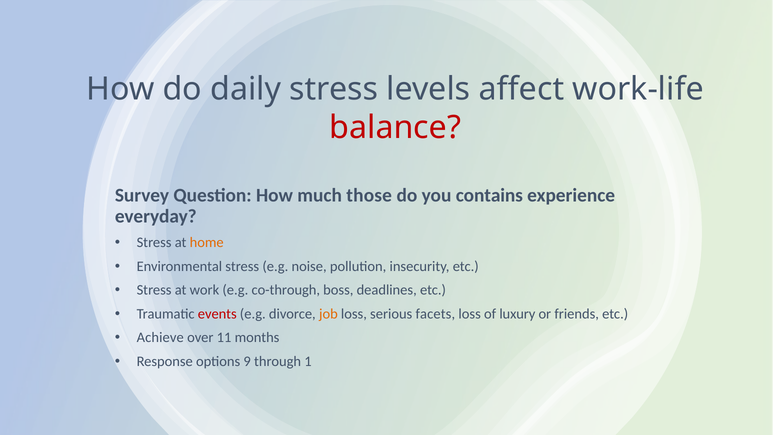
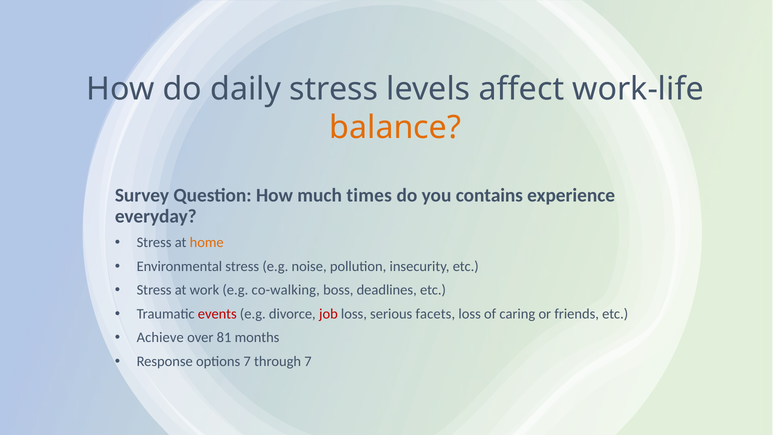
balance colour: red -> orange
those: those -> times
co-through: co-through -> co-walking
job colour: orange -> red
luxury: luxury -> caring
11: 11 -> 81
options 9: 9 -> 7
through 1: 1 -> 7
